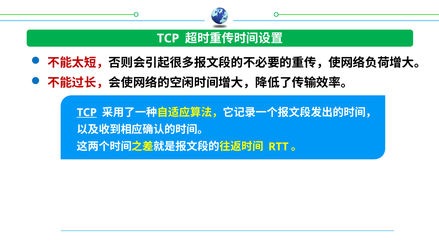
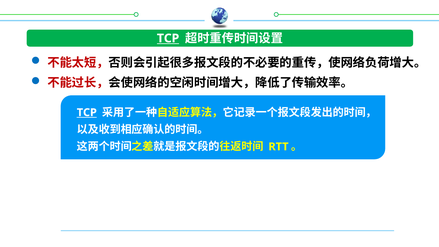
TCP at (168, 38) underline: none -> present
